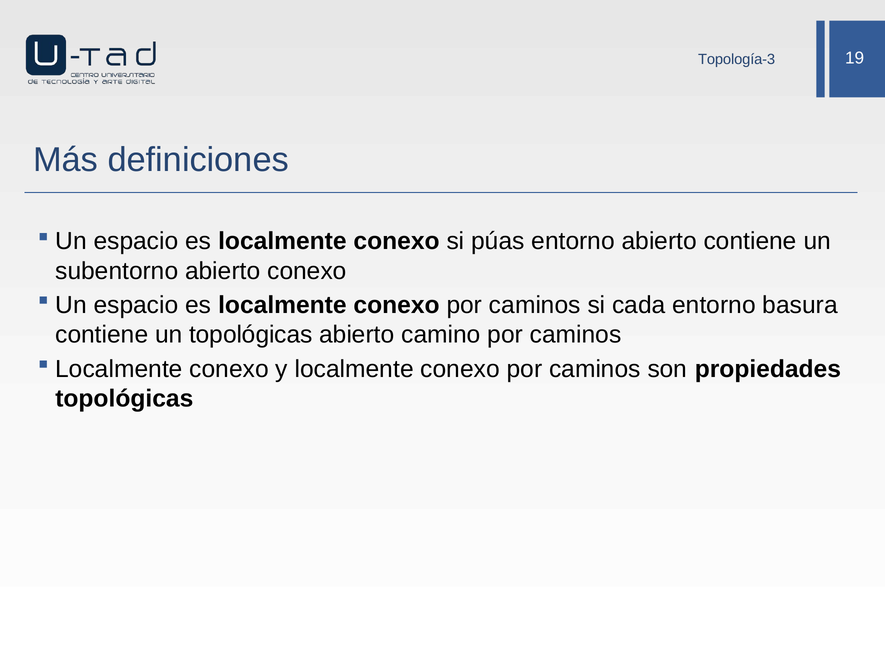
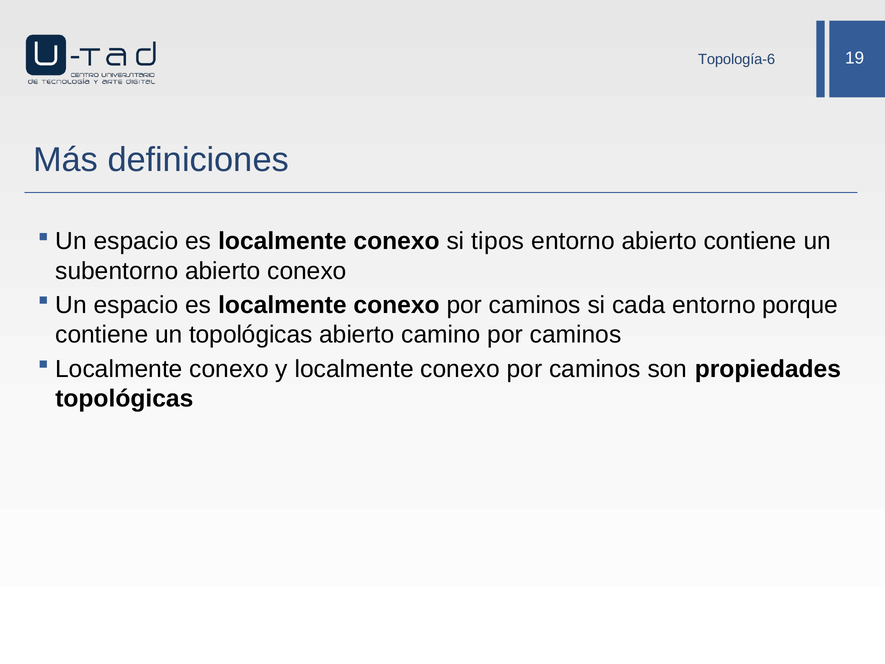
Topología-3: Topología-3 -> Topología-6
púas: púas -> tipos
basura: basura -> porque
